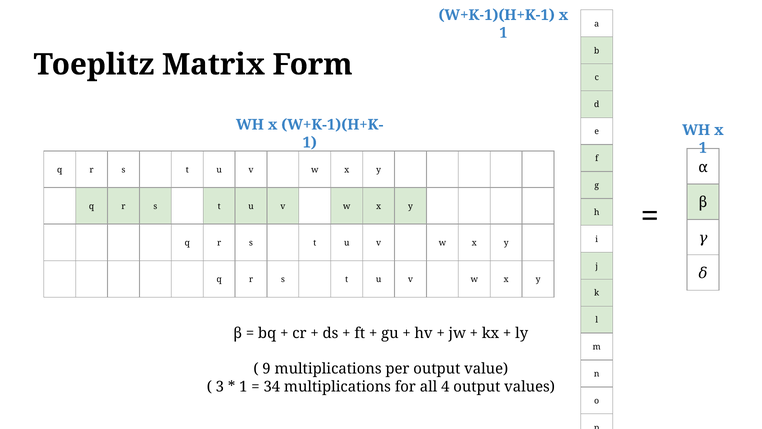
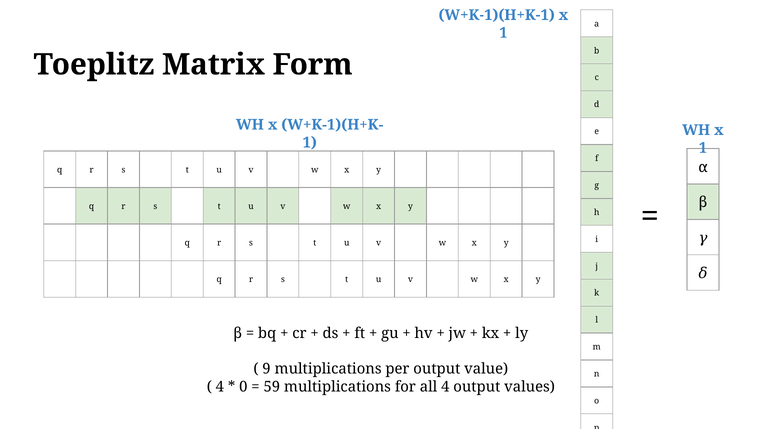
3 at (220, 386): 3 -> 4
1 at (243, 386): 1 -> 0
34: 34 -> 59
